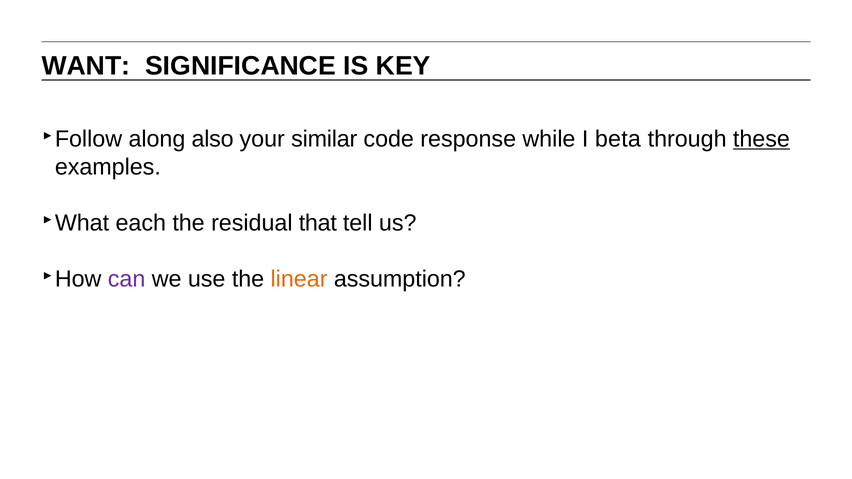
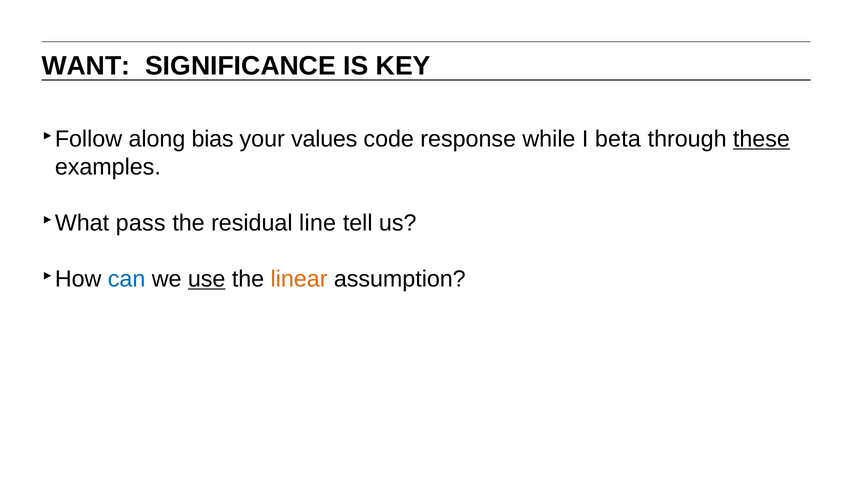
also: also -> bias
similar: similar -> values
each: each -> pass
that: that -> line
can colour: purple -> blue
use underline: none -> present
